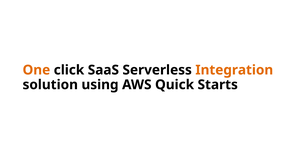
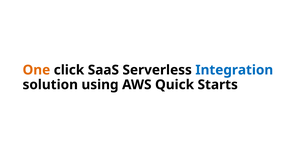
Integration colour: orange -> blue
